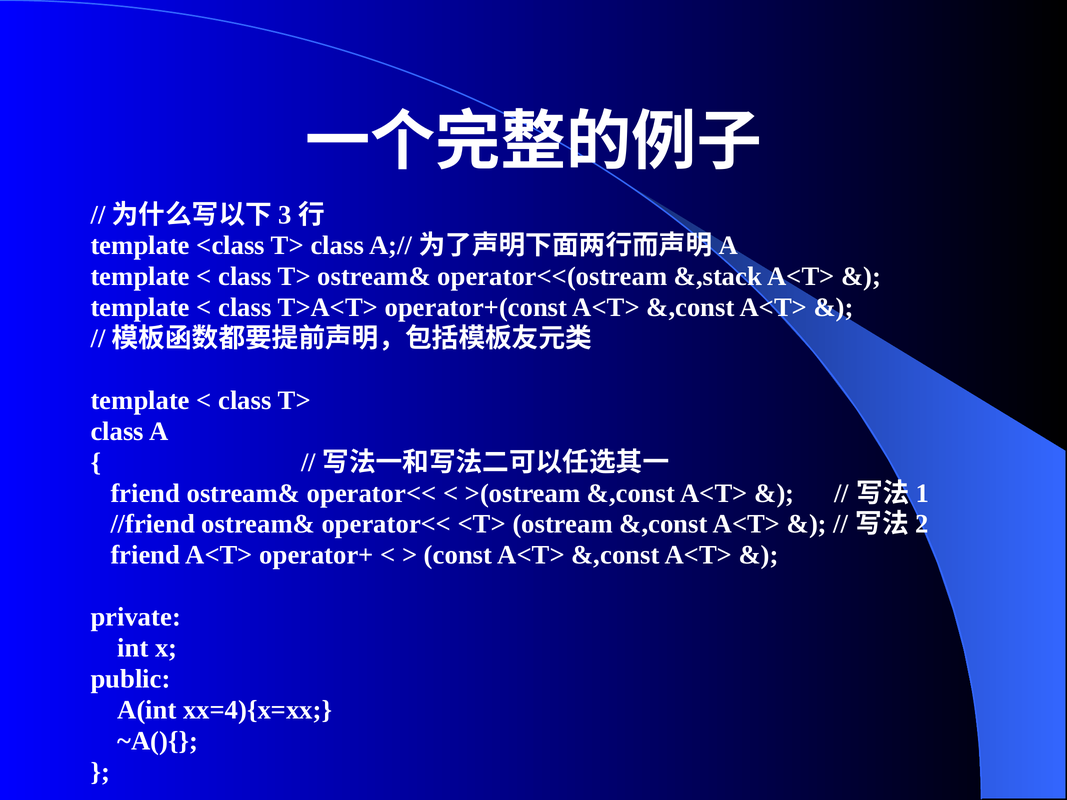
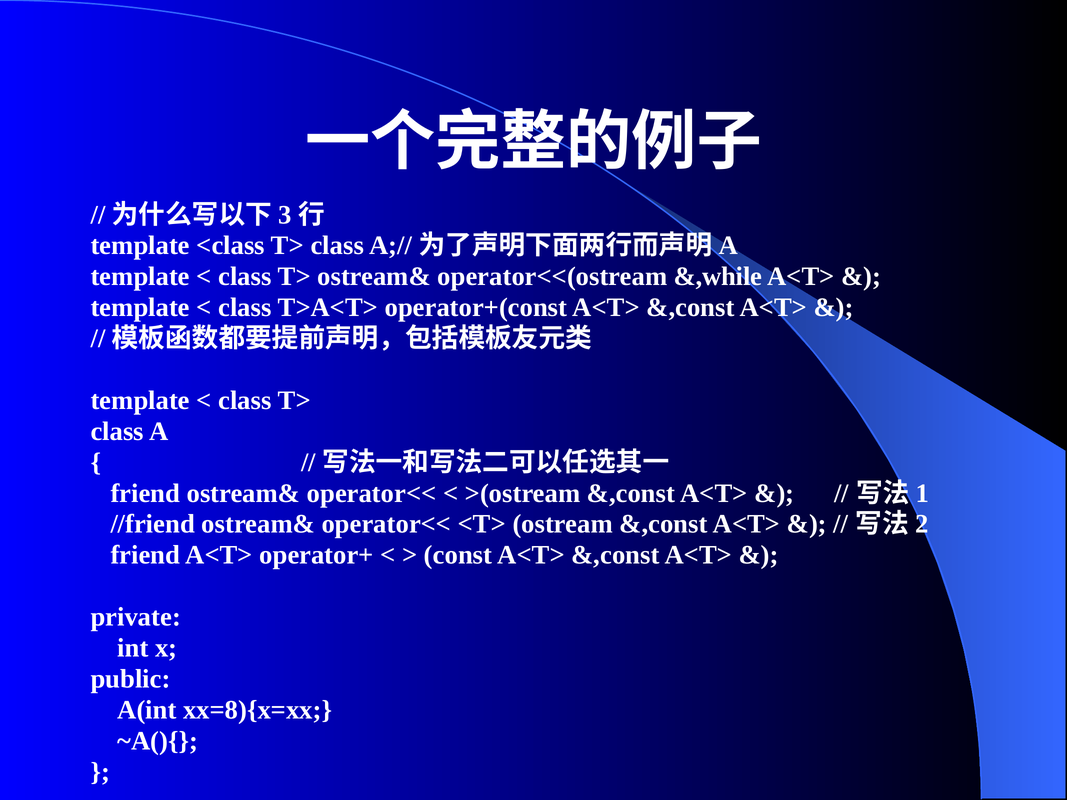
&,stack: &,stack -> &,while
xx=4){x=xx: xx=4){x=xx -> xx=8){x=xx
